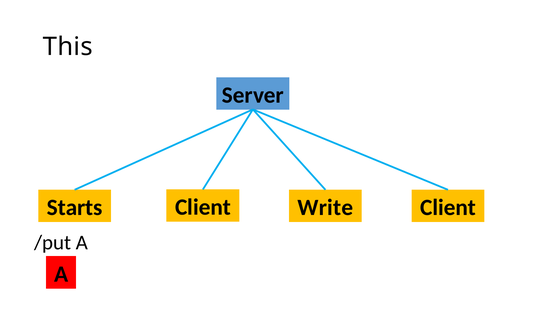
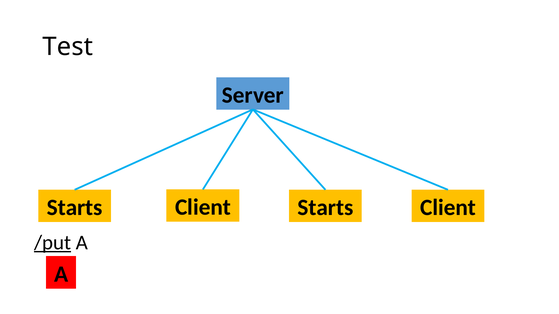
This: This -> Test
Client Write: Write -> Starts
/put underline: none -> present
